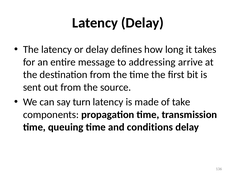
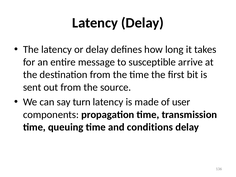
addressing: addressing -> susceptible
take: take -> user
